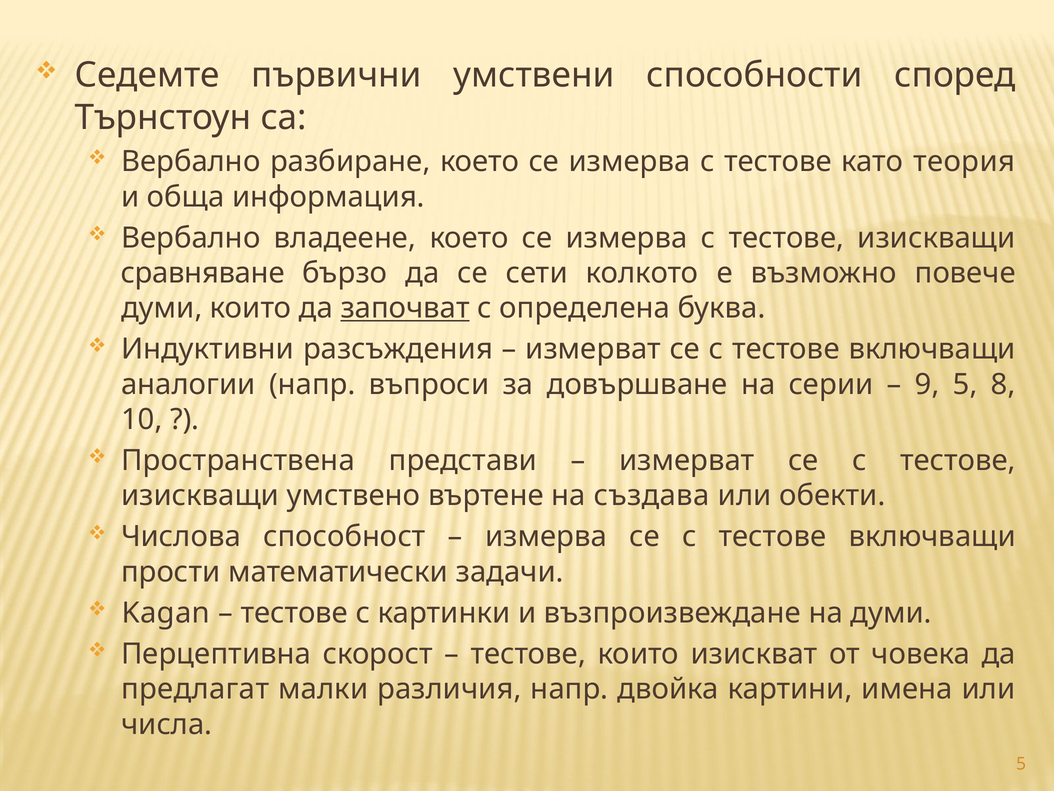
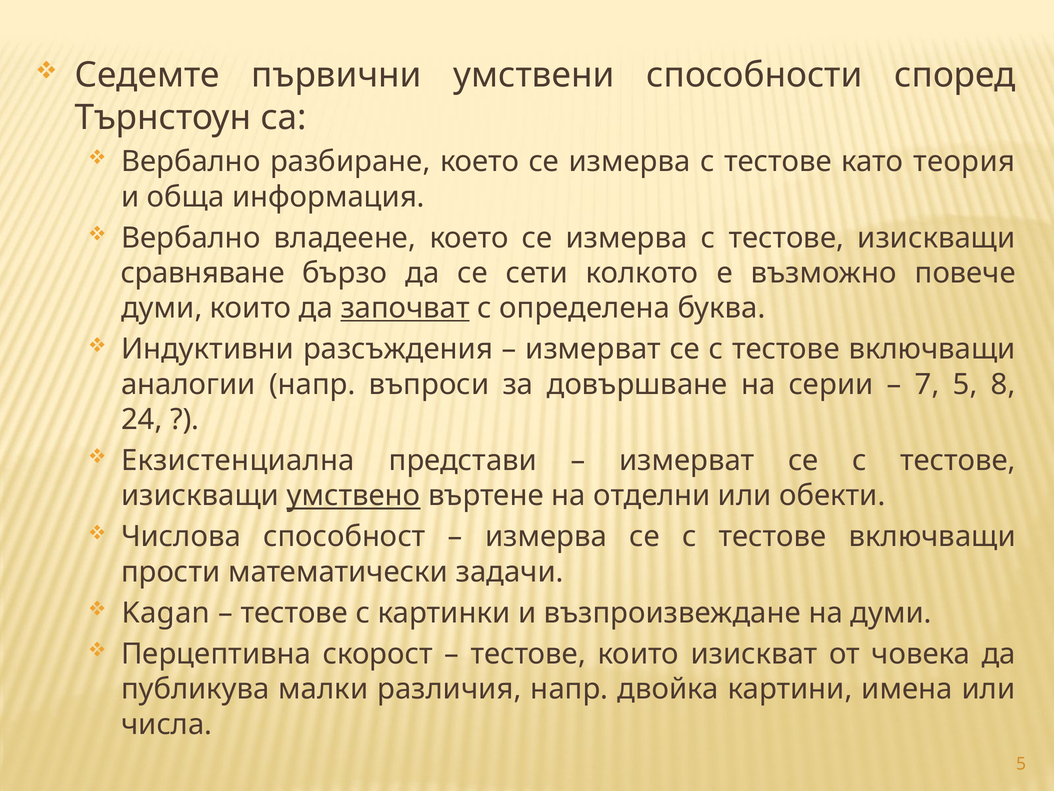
9: 9 -> 7
10: 10 -> 24
Пространствена: Пространствена -> Екзистенциална
умствено underline: none -> present
създава: създава -> отделни
предлагат: предлагат -> публикува
